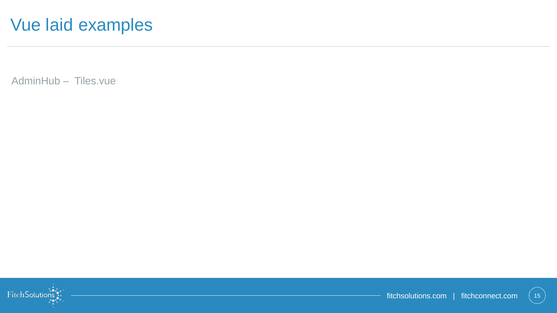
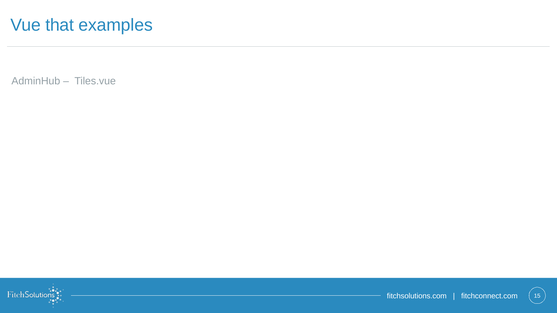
laid: laid -> that
